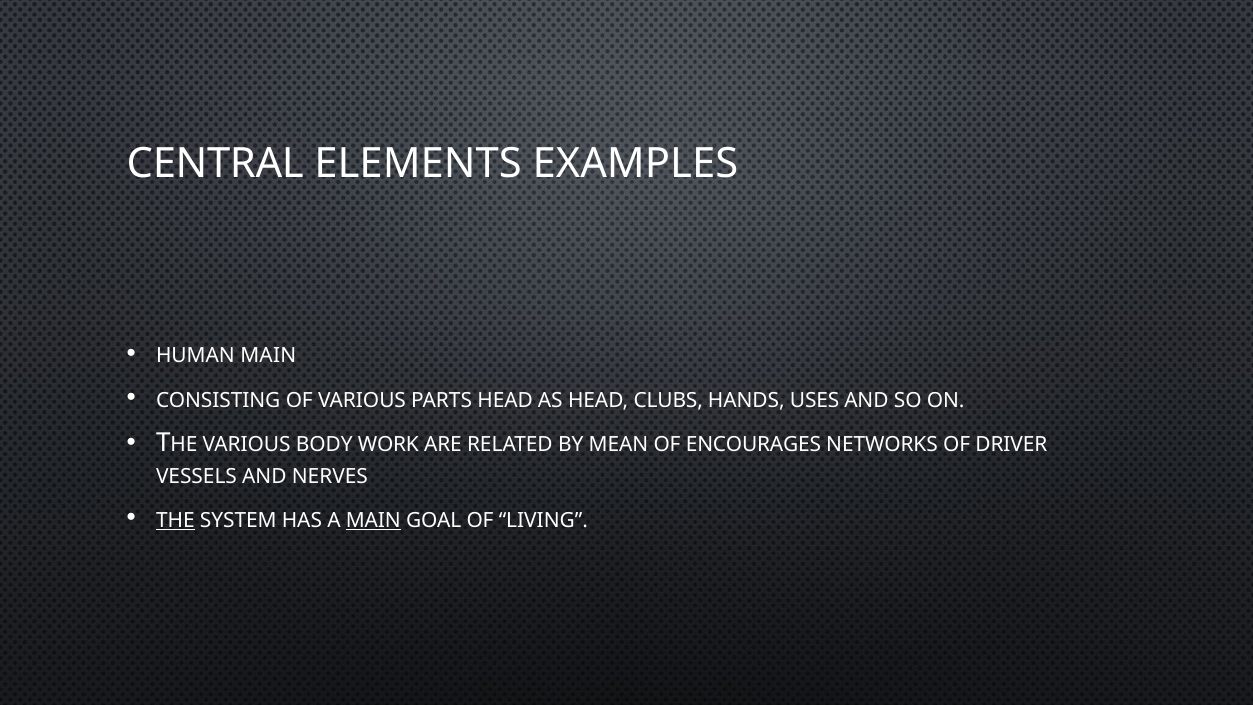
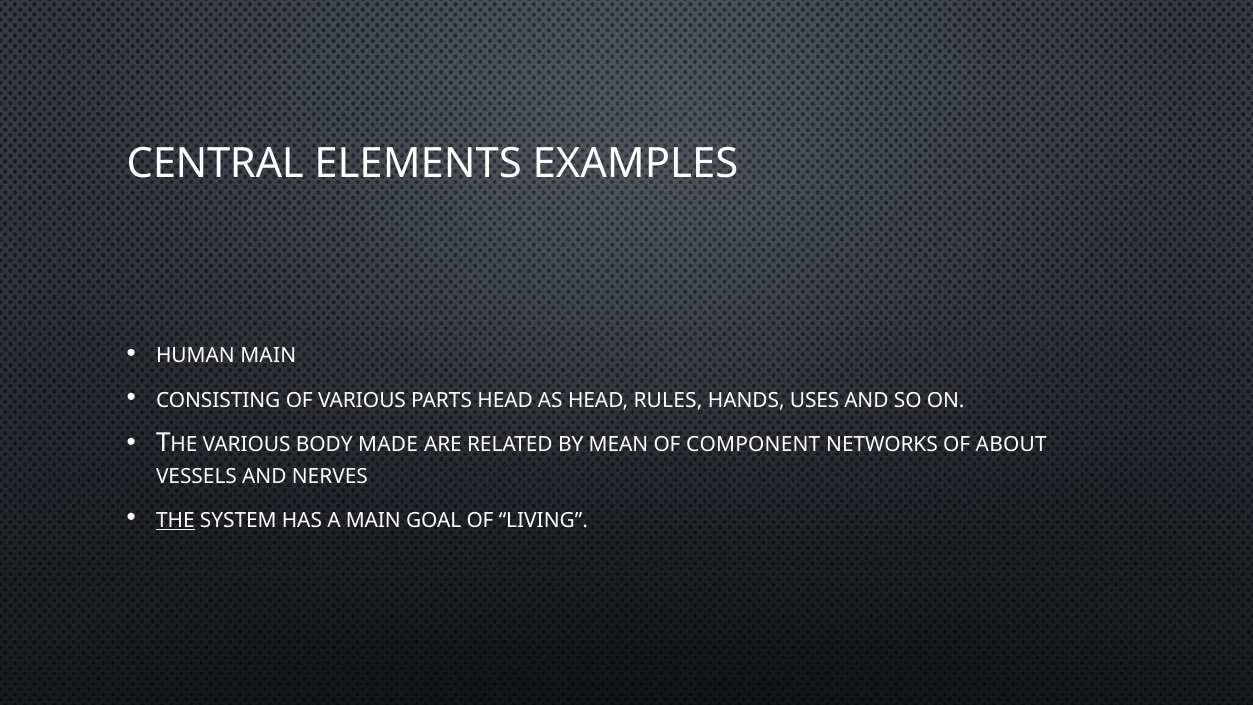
CLUBS: CLUBS -> RULES
WORK: WORK -> MADE
ENCOURAGES: ENCOURAGES -> COMPONENT
DRIVER: DRIVER -> ABOUT
MAIN at (373, 520) underline: present -> none
